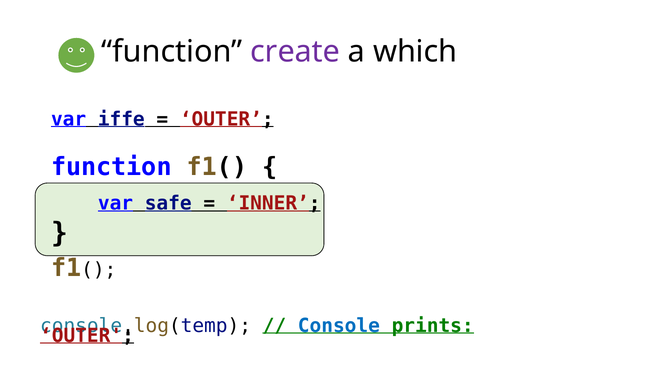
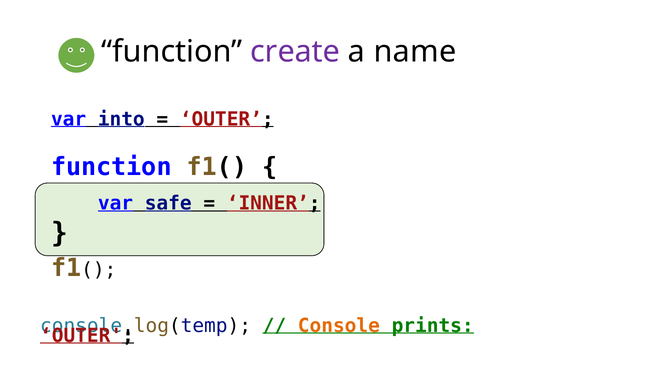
which: which -> name
iffe: iffe -> into
Console colour: blue -> orange
